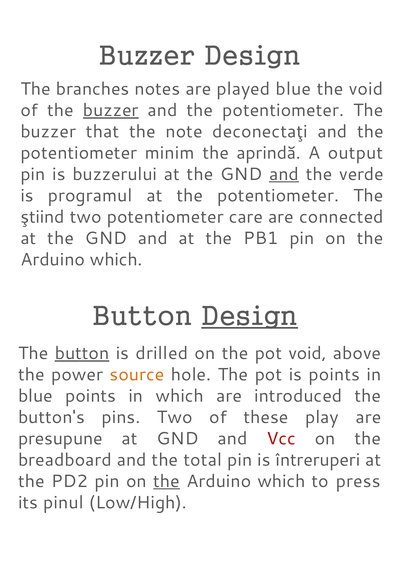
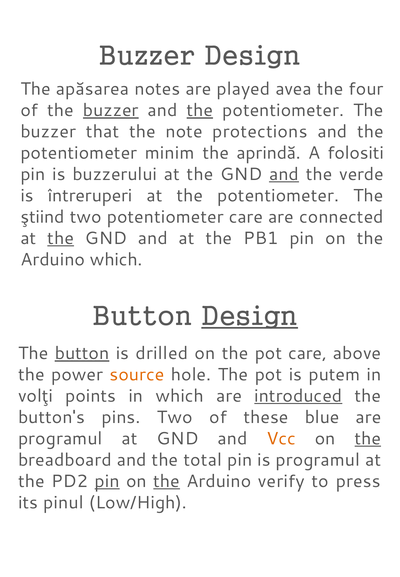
branches: branches -> apăsarea
played blue: blue -> avea
the void: void -> four
the at (200, 110) underline: none -> present
deconectaţi: deconectaţi -> protections
output: output -> folositi
programul: programul -> întreruperi
the at (61, 238) underline: none -> present
pot void: void -> care
is points: points -> putem
blue at (35, 396): blue -> volţi
introduced underline: none -> present
play: play -> blue
presupune at (60, 439): presupune -> programul
Vcc colour: red -> orange
the at (368, 439) underline: none -> present
is întreruperi: întreruperi -> programul
pin at (107, 482) underline: none -> present
which at (281, 482): which -> verify
